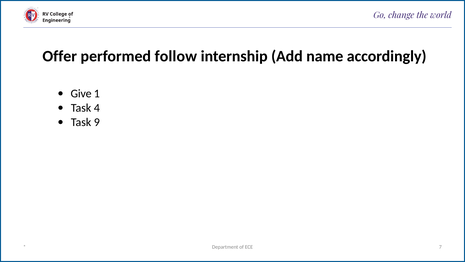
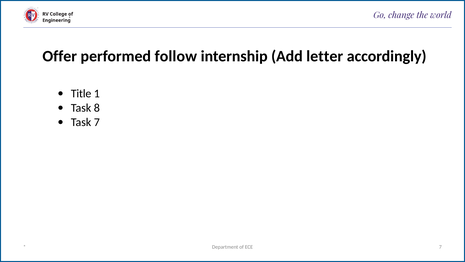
name: name -> letter
Give: Give -> Title
4: 4 -> 8
Task 9: 9 -> 7
